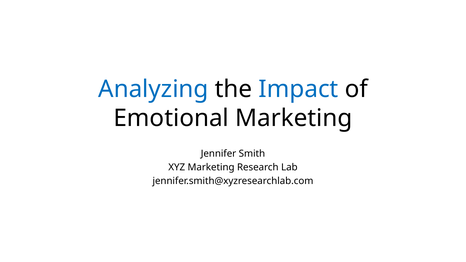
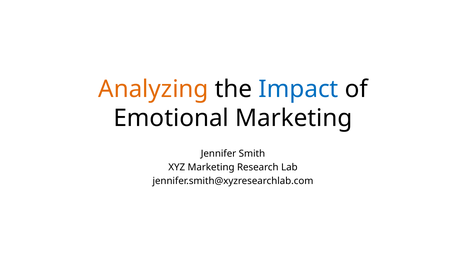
Analyzing colour: blue -> orange
